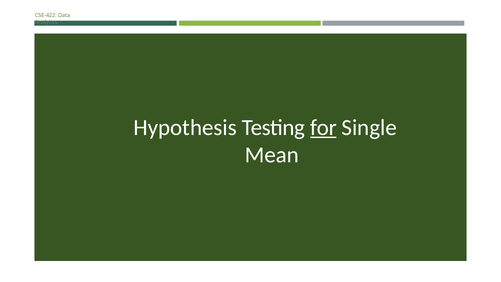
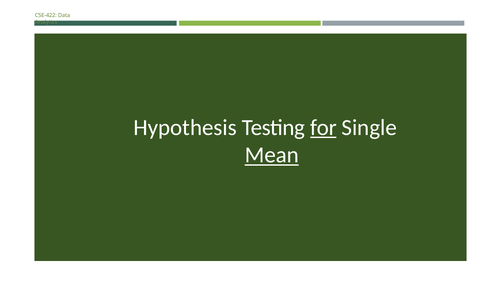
Mean underline: none -> present
